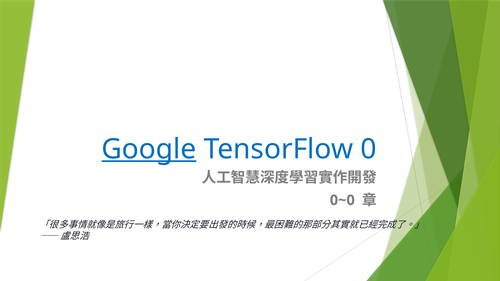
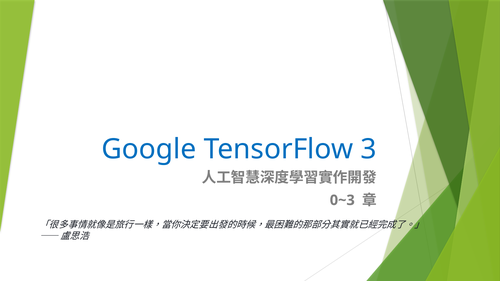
Google underline: present -> none
0: 0 -> 3
0~0: 0~0 -> 0~3
